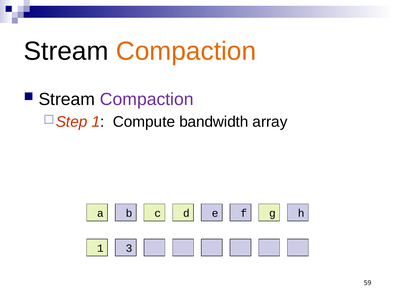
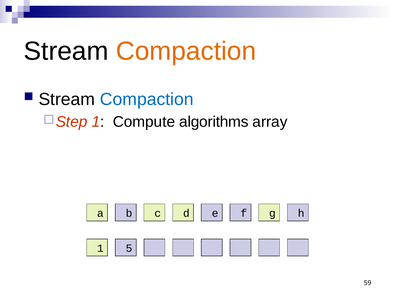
Compaction at (147, 99) colour: purple -> blue
bandwidth: bandwidth -> algorithms
3: 3 -> 5
